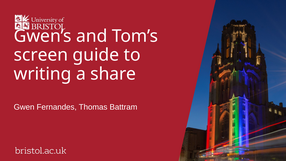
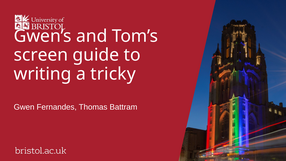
share: share -> tricky
